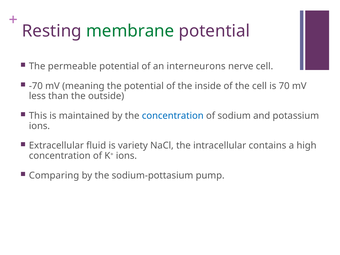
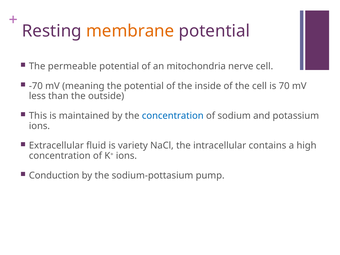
membrane colour: green -> orange
interneurons: interneurons -> mitochondria
Comparing: Comparing -> Conduction
